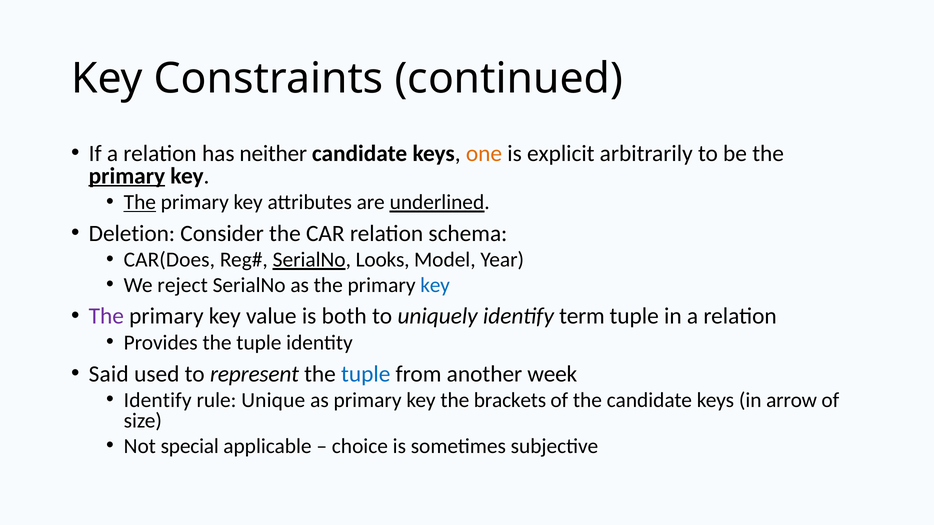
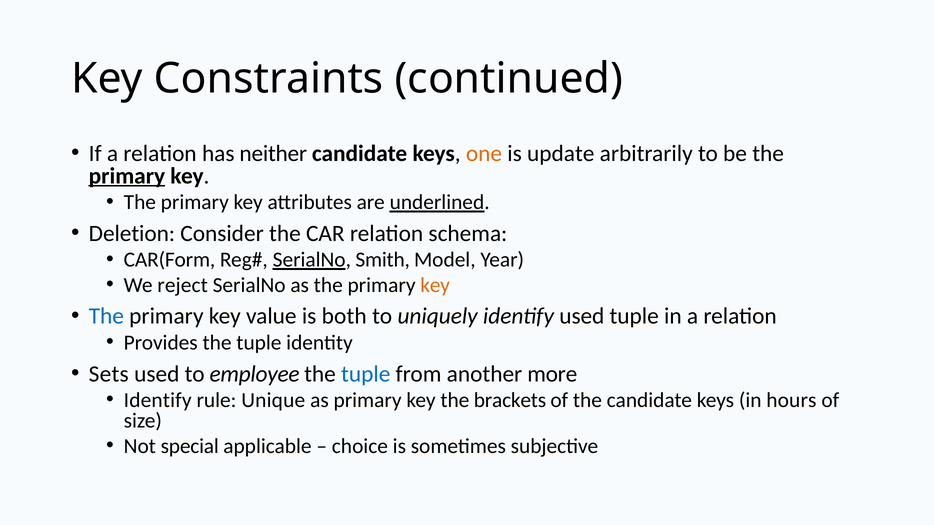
explicit: explicit -> update
The at (140, 202) underline: present -> none
CAR(Does: CAR(Does -> CAR(Form
Looks: Looks -> Smith
key at (435, 285) colour: blue -> orange
The at (106, 317) colour: purple -> blue
identify term: term -> used
Said: Said -> Sets
represent: represent -> employee
week: week -> more
arrow: arrow -> hours
